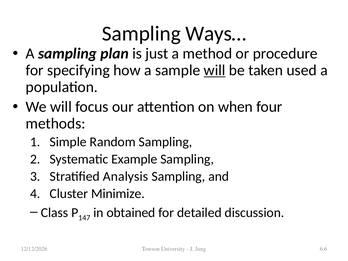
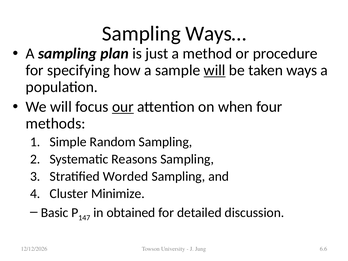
used: used -> ways
our underline: none -> present
Example: Example -> Reasons
Analysis: Analysis -> Worded
Class: Class -> Basic
